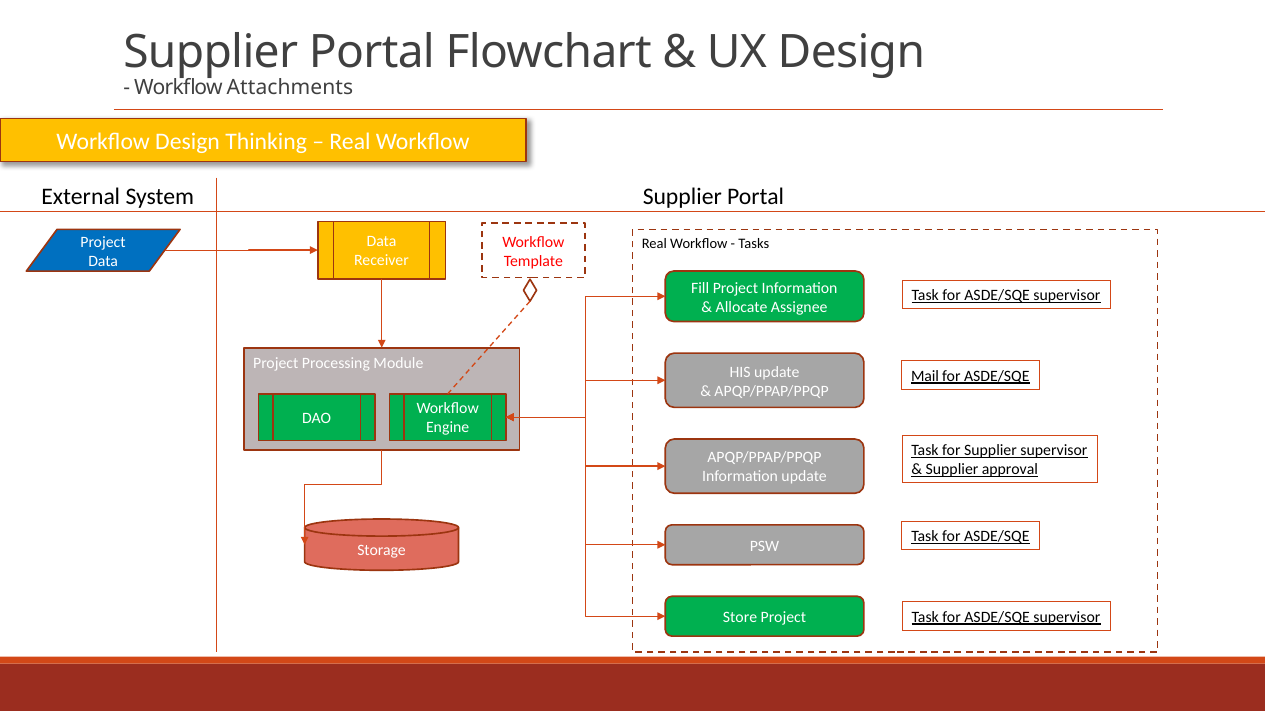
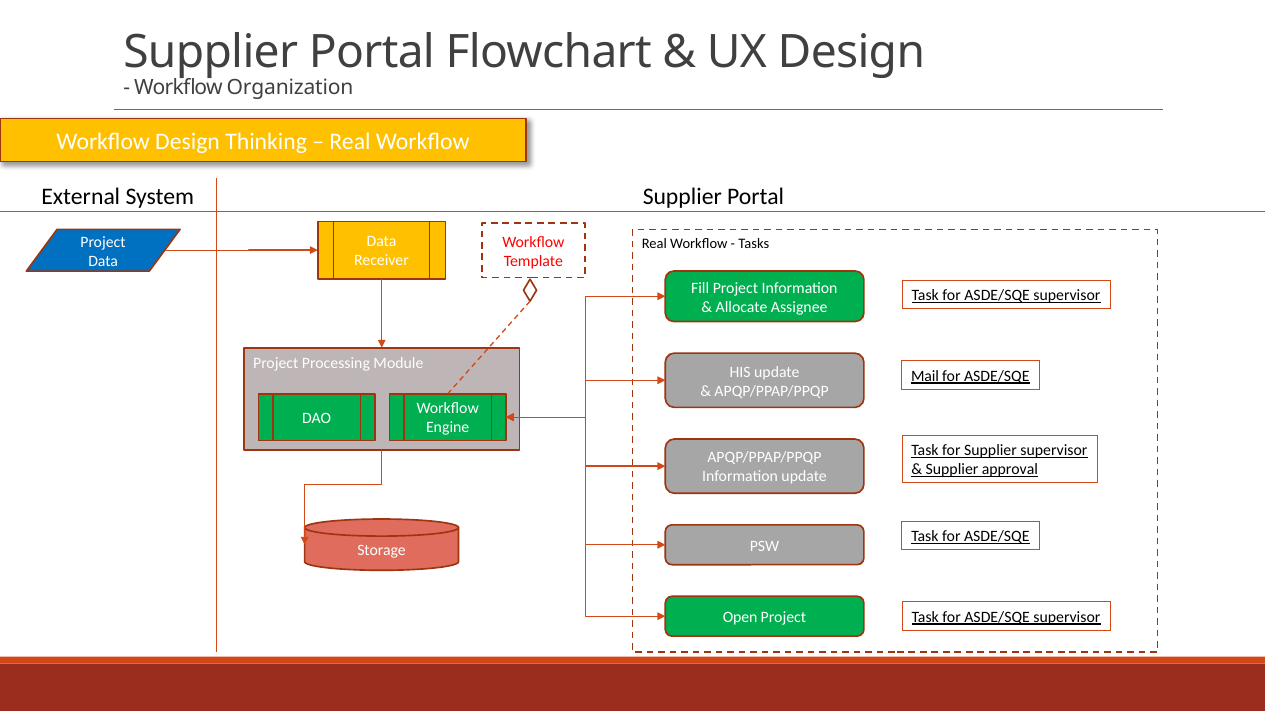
Attachments: Attachments -> Organization
Store: Store -> Open
